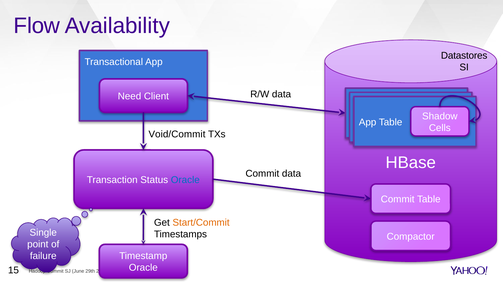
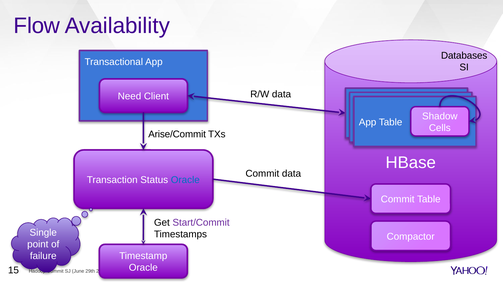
Datastores: Datastores -> Databases
Void/Commit: Void/Commit -> Arise/Commit
Start/Commit colour: orange -> purple
